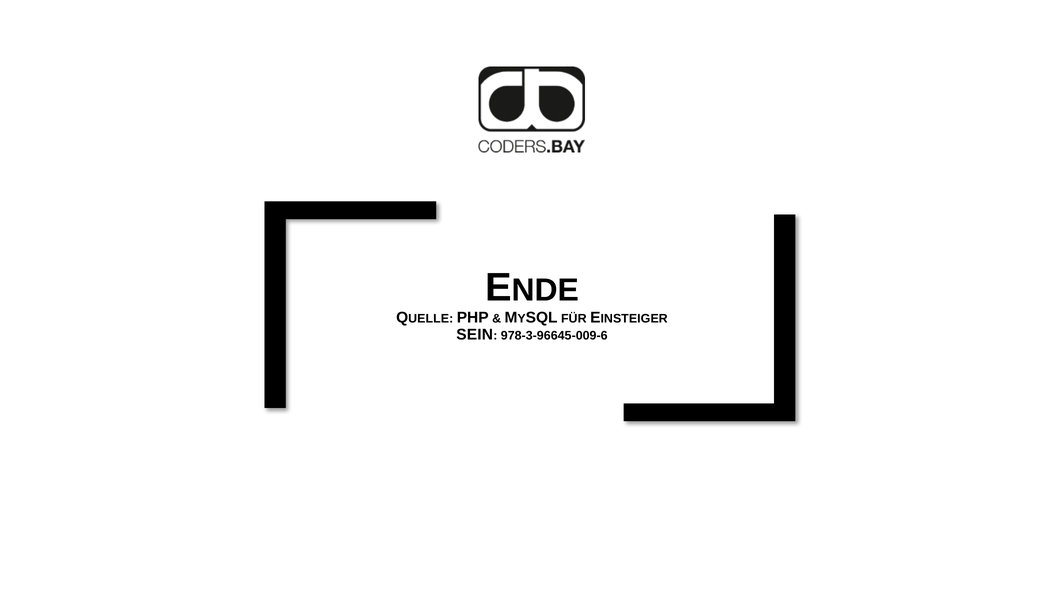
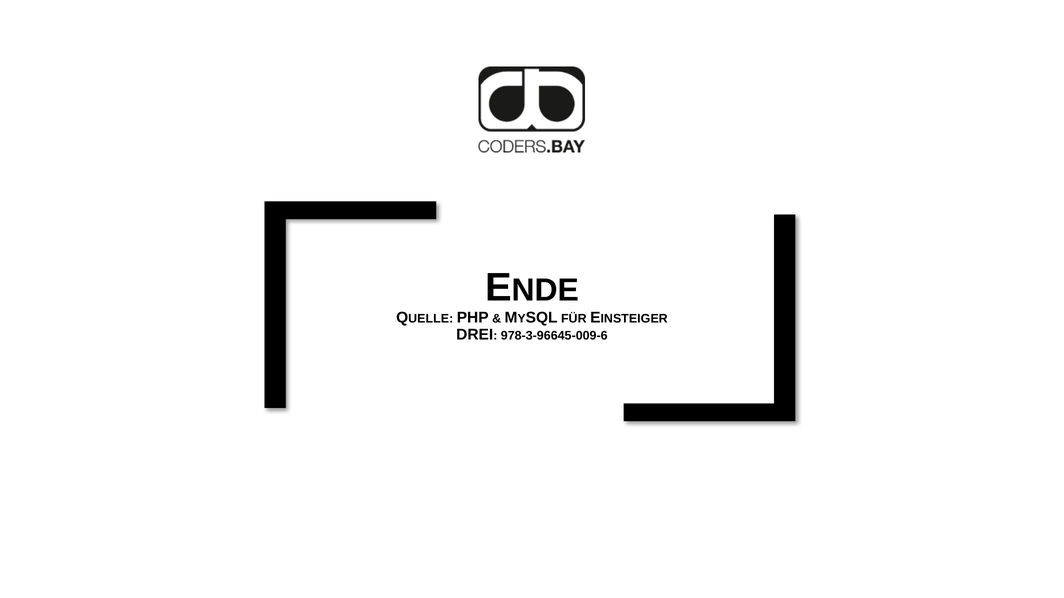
SEIN: SEIN -> DREI
